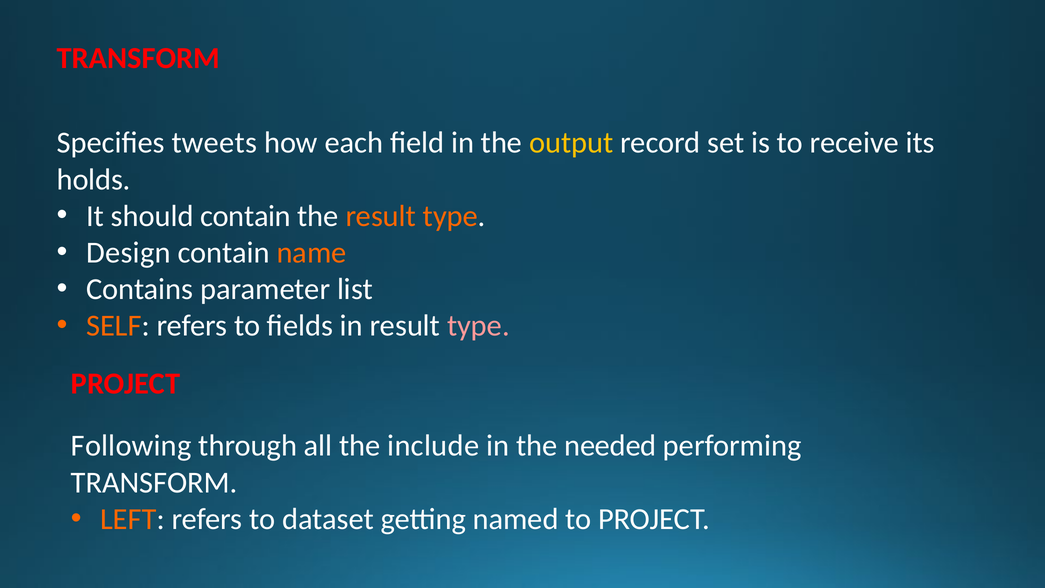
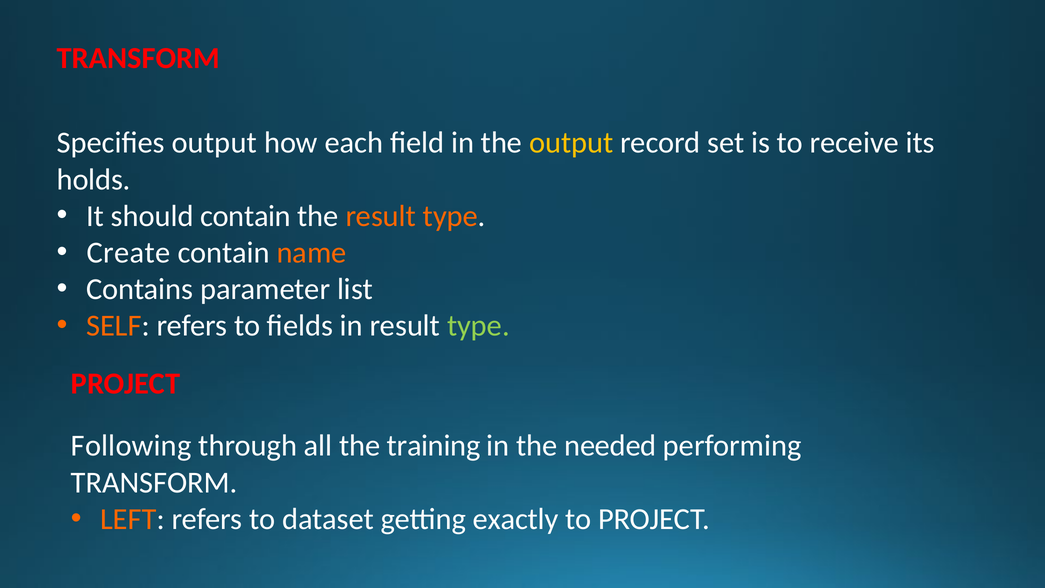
Specifies tweets: tweets -> output
Design: Design -> Create
type at (478, 326) colour: pink -> light green
include: include -> training
named: named -> exactly
